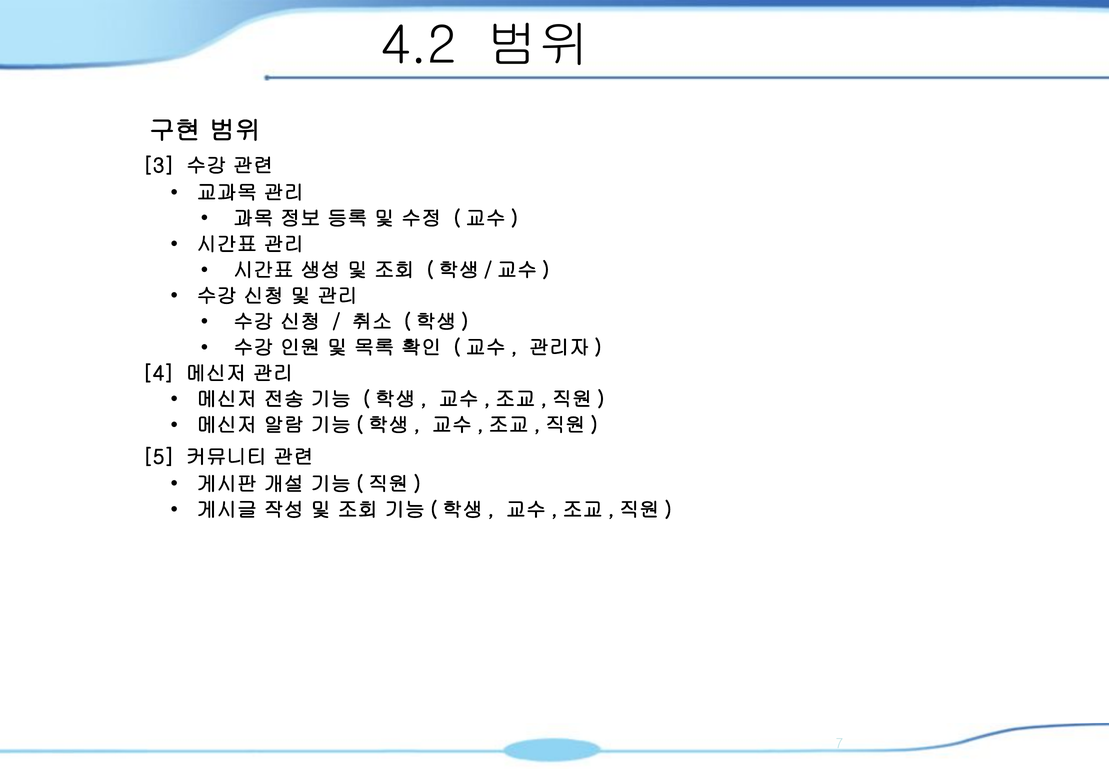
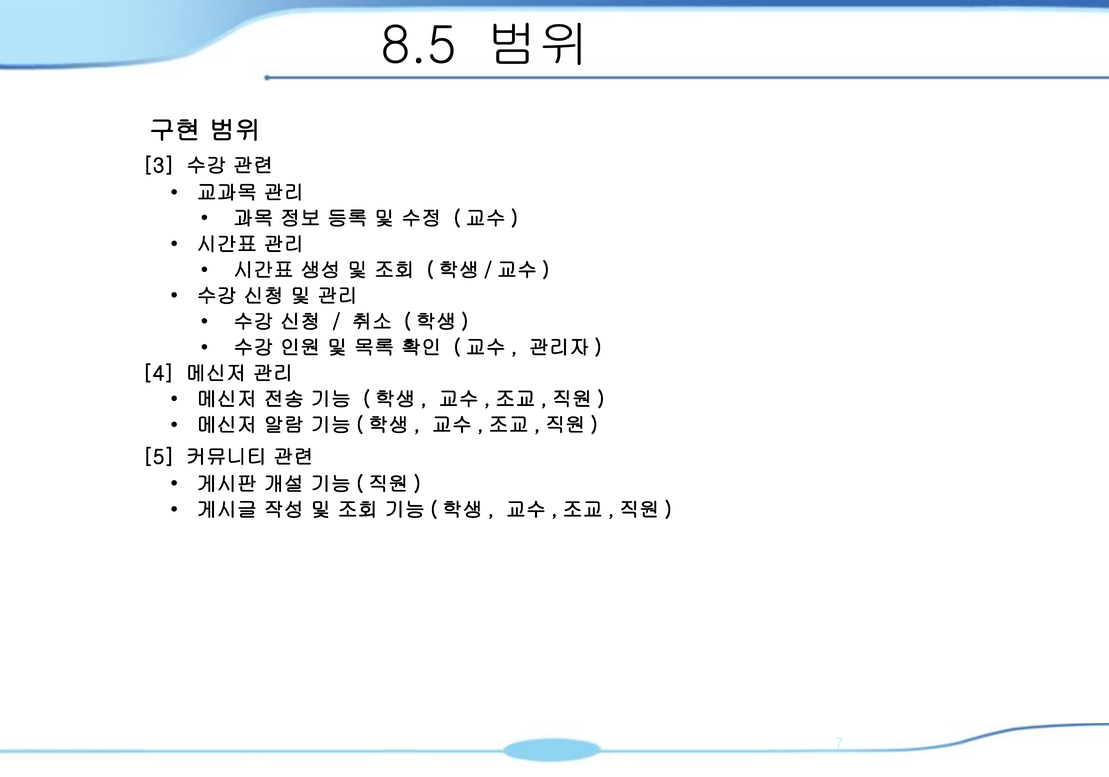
4.2: 4.2 -> 8.5
